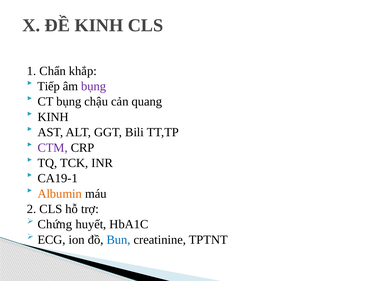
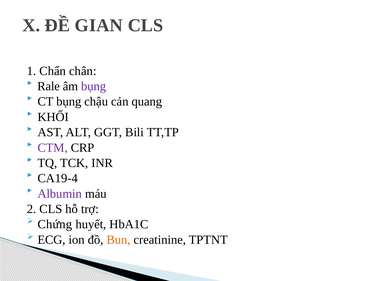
ĐỀ KINH: KINH -> GIAN
khắp: khắp -> chân
Tiếp: Tiếp -> Rale
KINH at (53, 117): KINH -> KHỐI
CA19-1: CA19-1 -> CA19-4
Albumin colour: orange -> purple
Bun colour: blue -> orange
